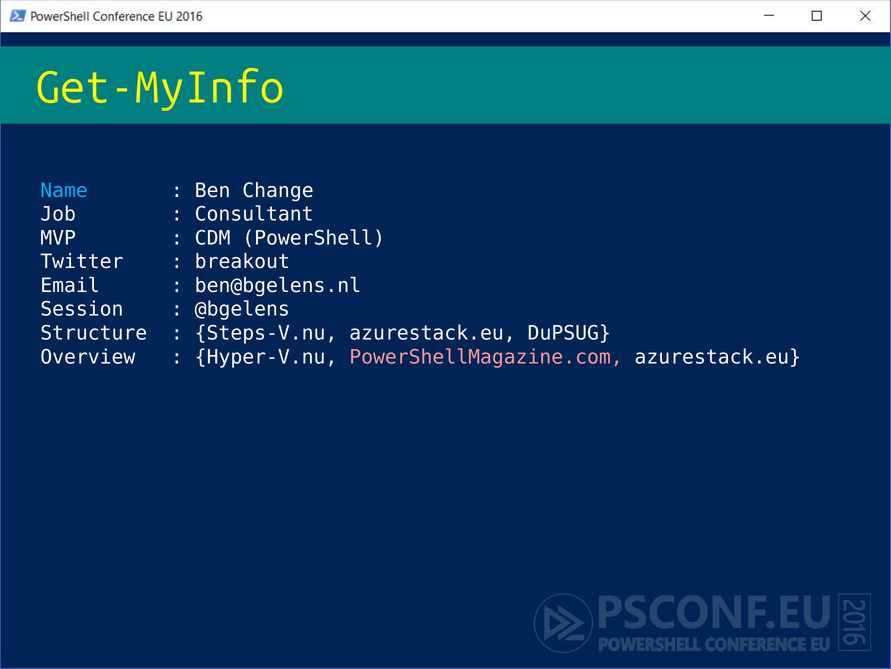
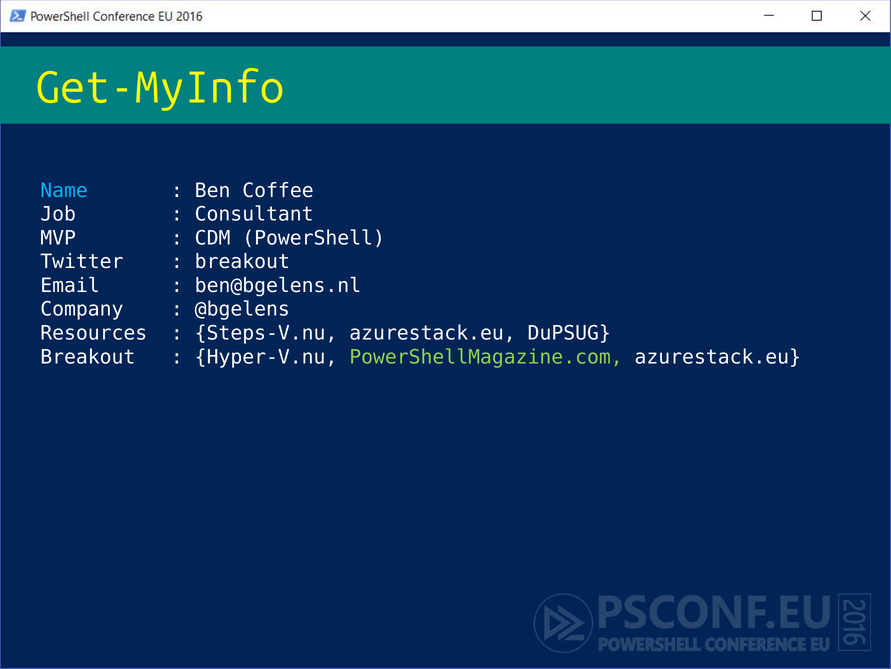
Change: Change -> Coffee
Session: Session -> Company
Structure: Structure -> Resources
Overview at (88, 357): Overview -> Breakout
PowerShellMagazine.com colour: pink -> light green
